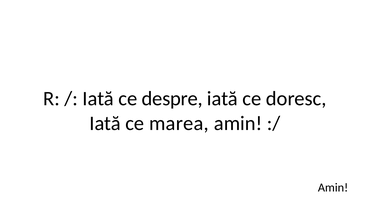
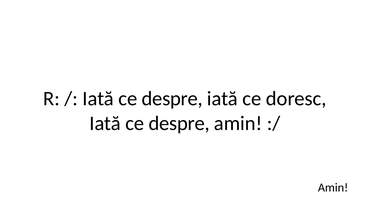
marea at (179, 123): marea -> despre
